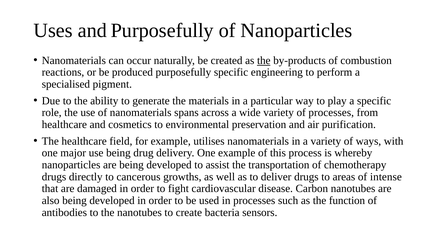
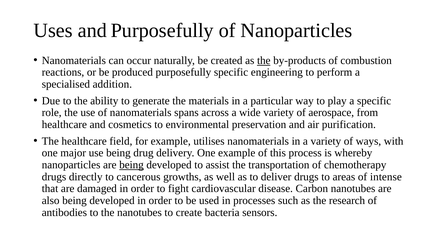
pigment: pigment -> addition
of processes: processes -> aerospace
being at (131, 164) underline: none -> present
function: function -> research
